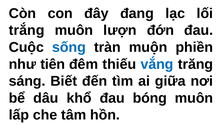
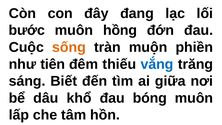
trắng: trắng -> bước
lượn: lượn -> hồng
sống colour: blue -> orange
